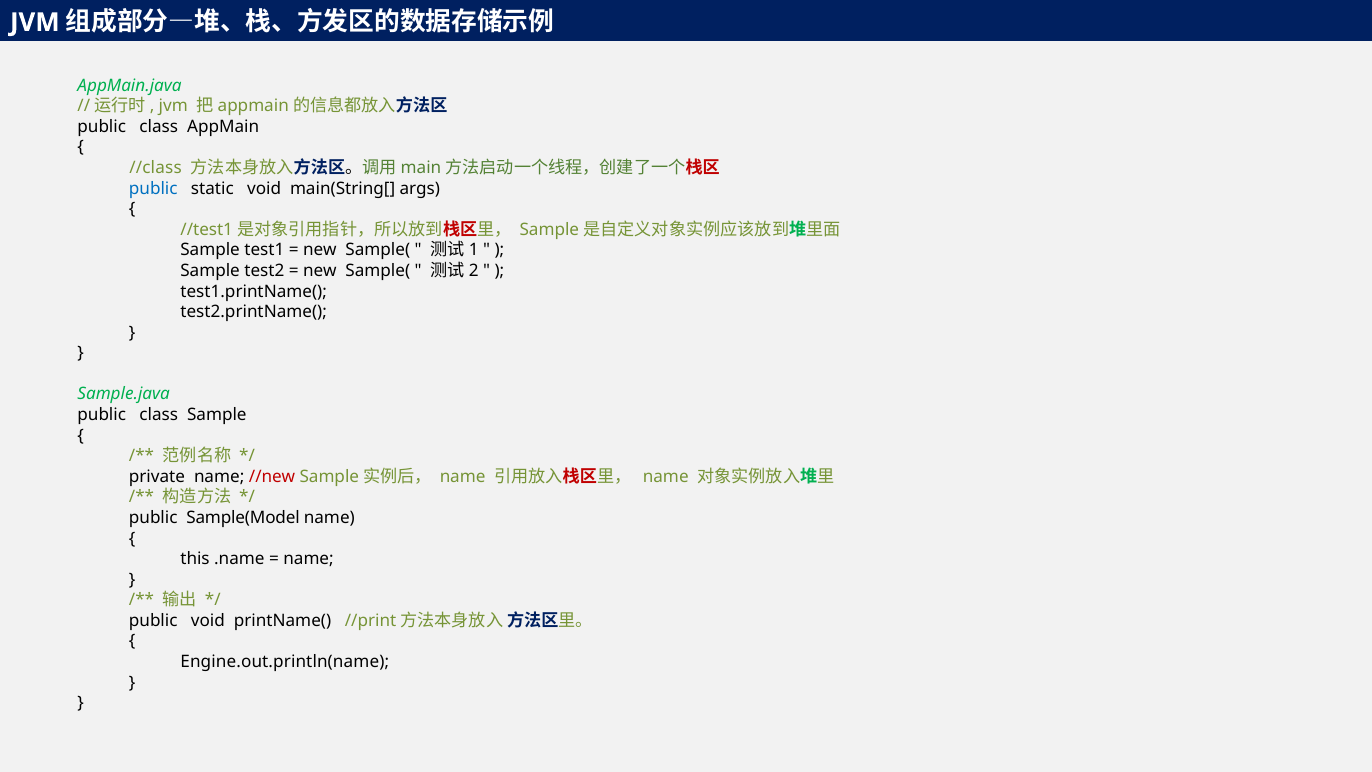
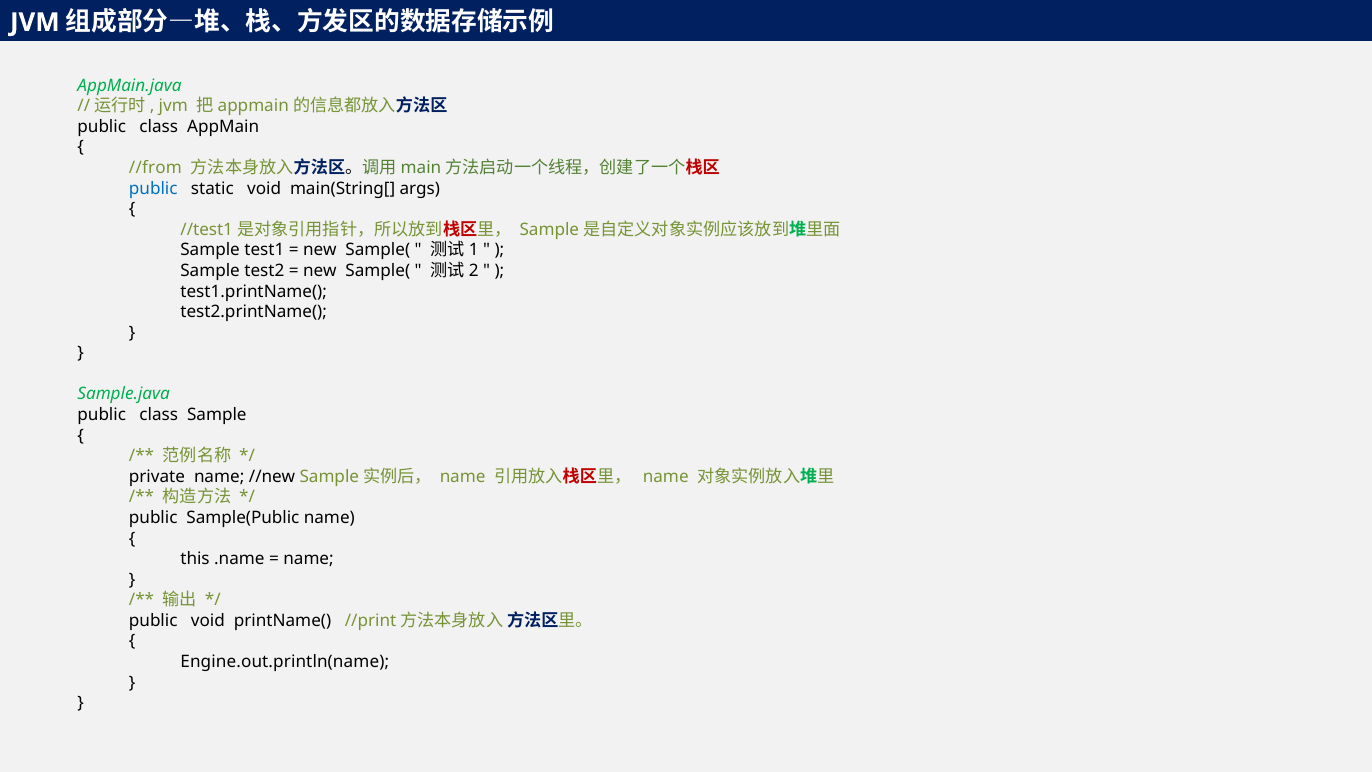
//class: //class -> //from
//new colour: red -> black
Sample(Model: Sample(Model -> Sample(Public
